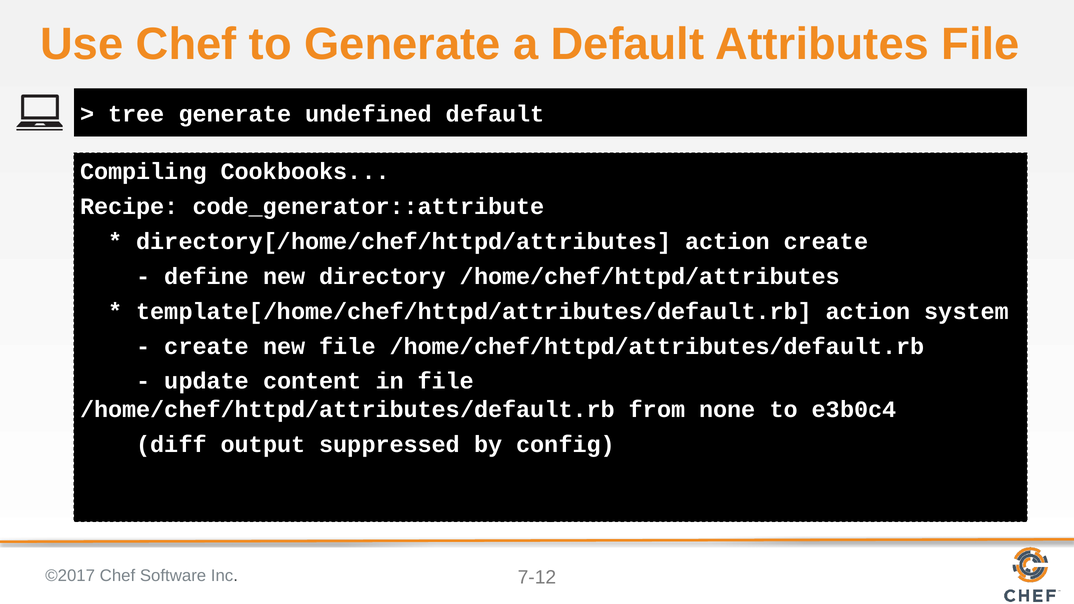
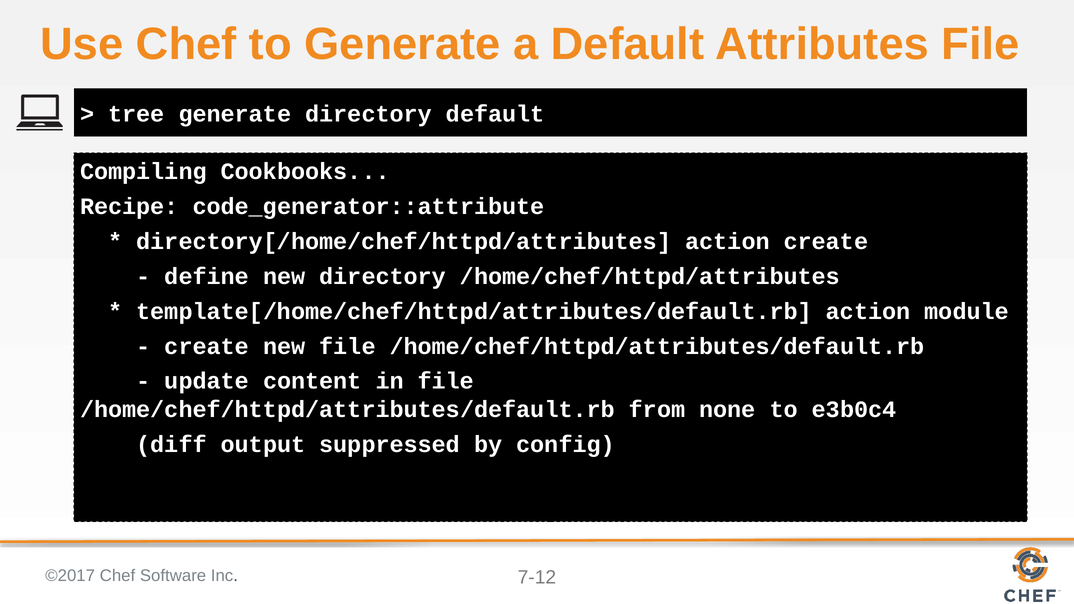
generate undefined: undefined -> directory
system: system -> module
